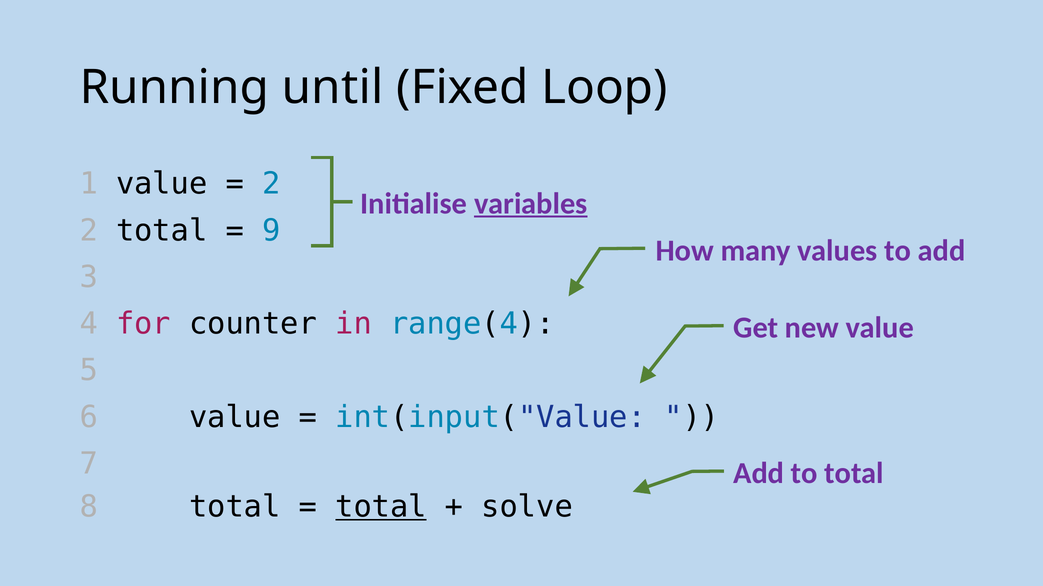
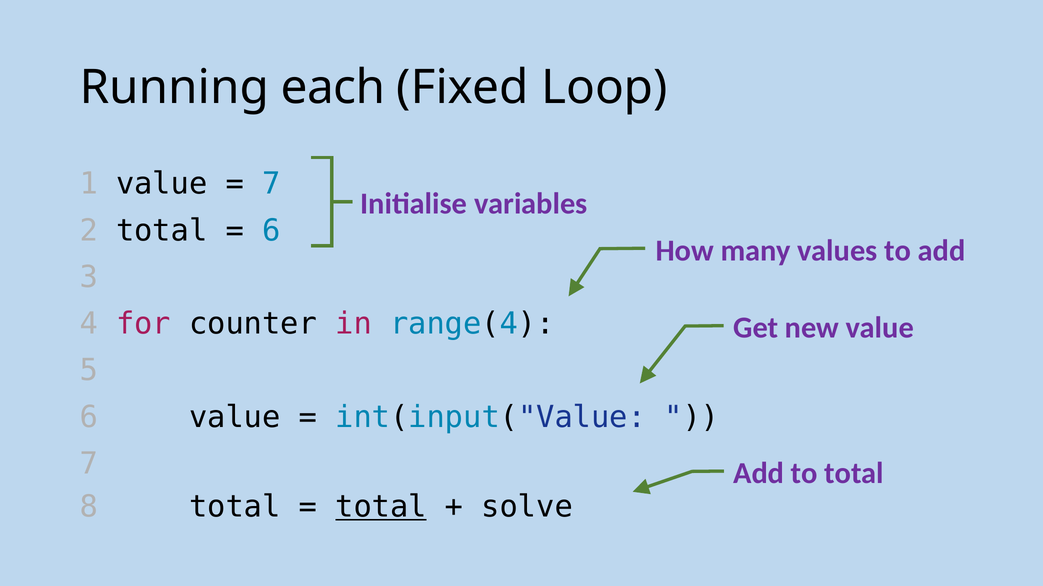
until: until -> each
2 at (271, 184): 2 -> 7
variables underline: present -> none
9 at (271, 231): 9 -> 6
